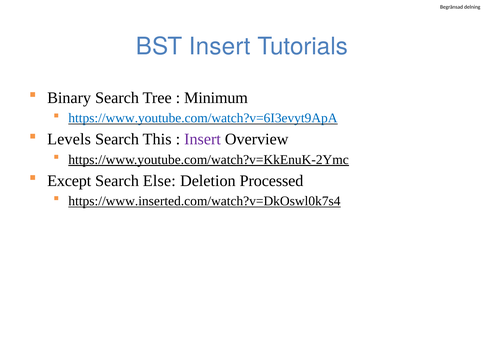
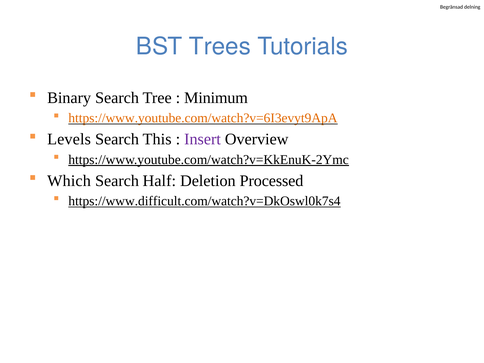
BST Insert: Insert -> Trees
https://www.youtube.com/watch?v=6I3evyt9ApA colour: blue -> orange
Except: Except -> Which
Else: Else -> Half
https://www.inserted.com/watch?v=DkOswl0k7s4: https://www.inserted.com/watch?v=DkOswl0k7s4 -> https://www.difficult.com/watch?v=DkOswl0k7s4
